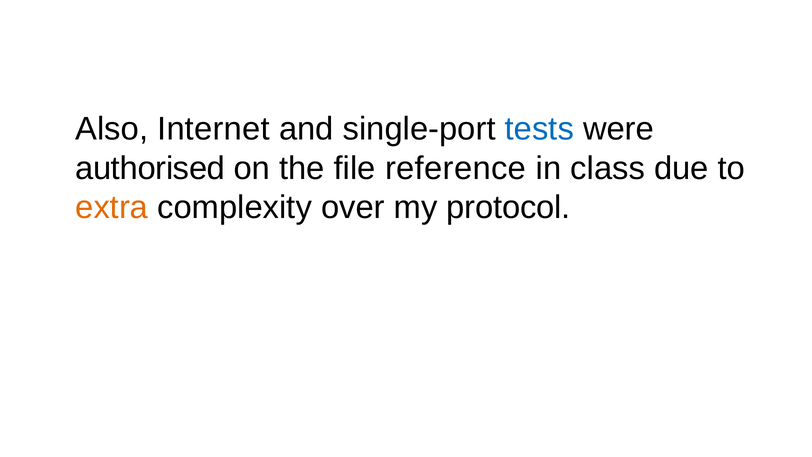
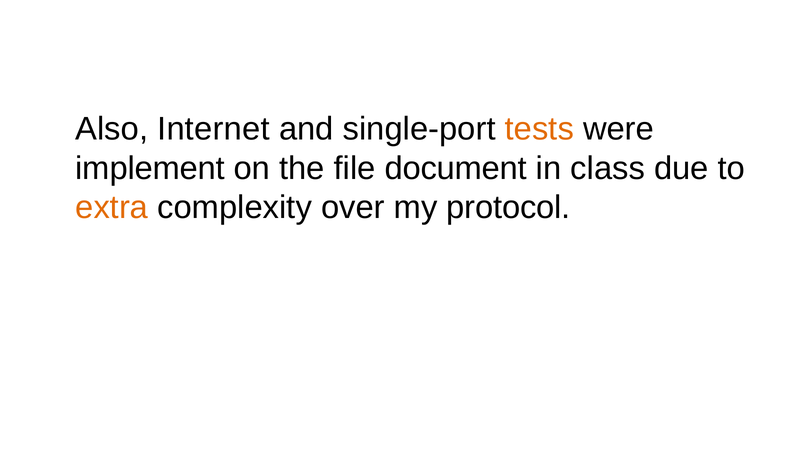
tests colour: blue -> orange
authorised: authorised -> implement
reference: reference -> document
